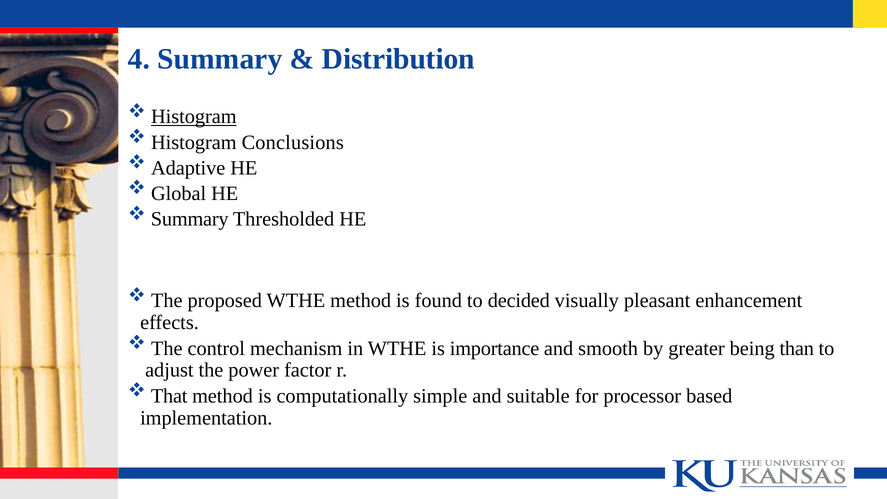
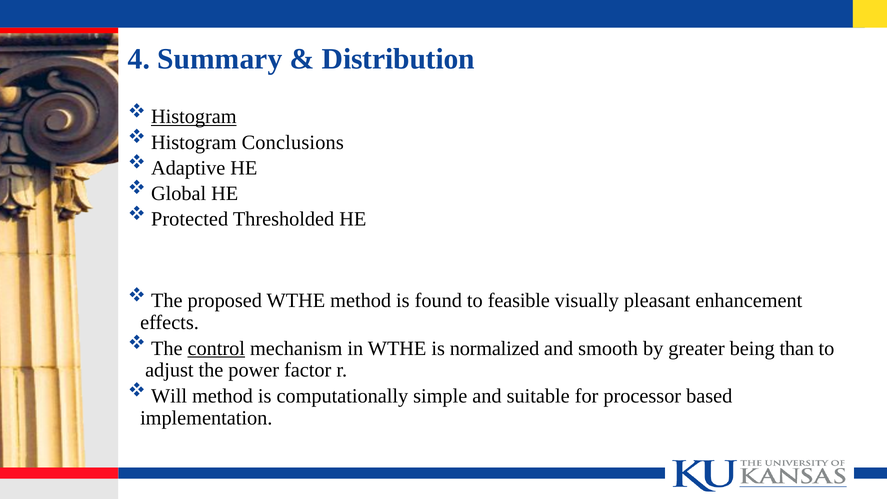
Summary at (190, 219): Summary -> Protected
decided: decided -> feasible
control underline: none -> present
importance: importance -> normalized
That: That -> Will
